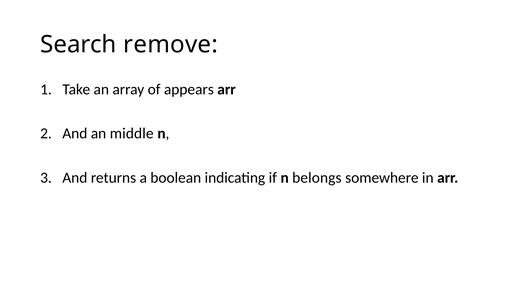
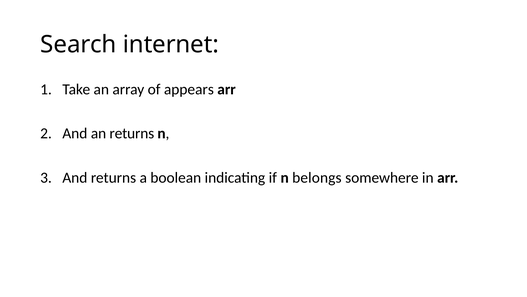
remove: remove -> internet
an middle: middle -> returns
